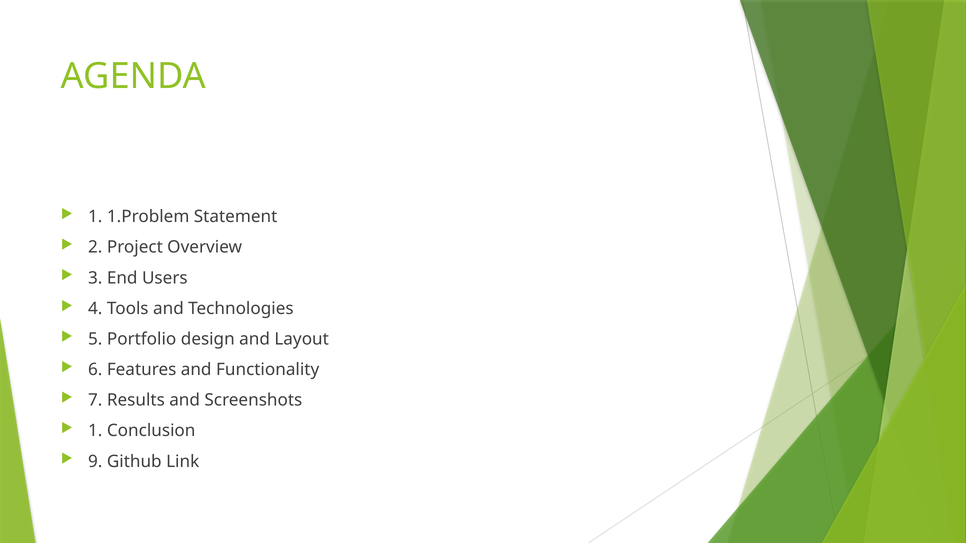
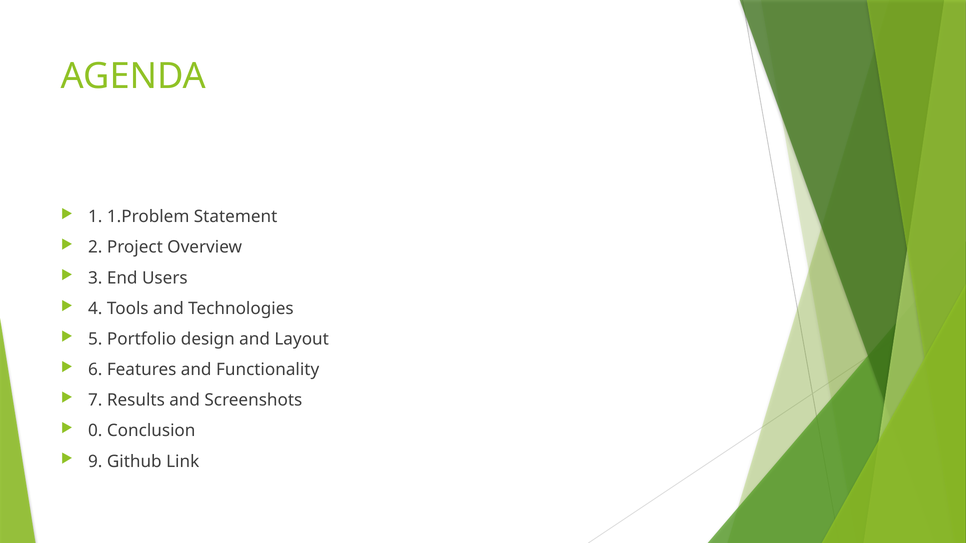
1 at (95, 431): 1 -> 0
